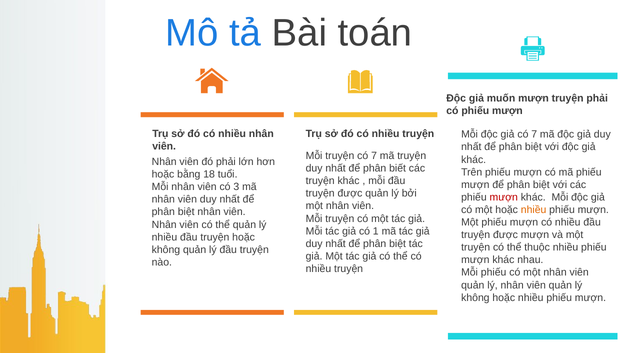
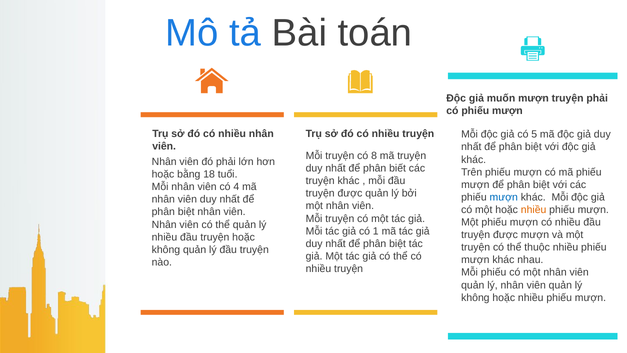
giả có 7: 7 -> 5
truyện có 7: 7 -> 8
3: 3 -> 4
mượn at (504, 197) colour: red -> blue
